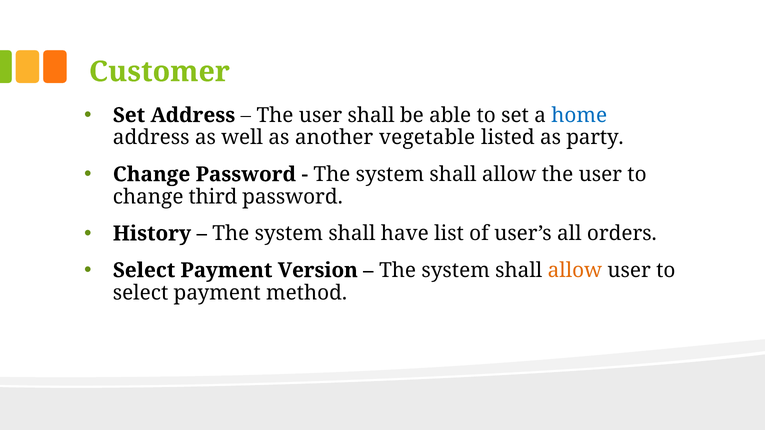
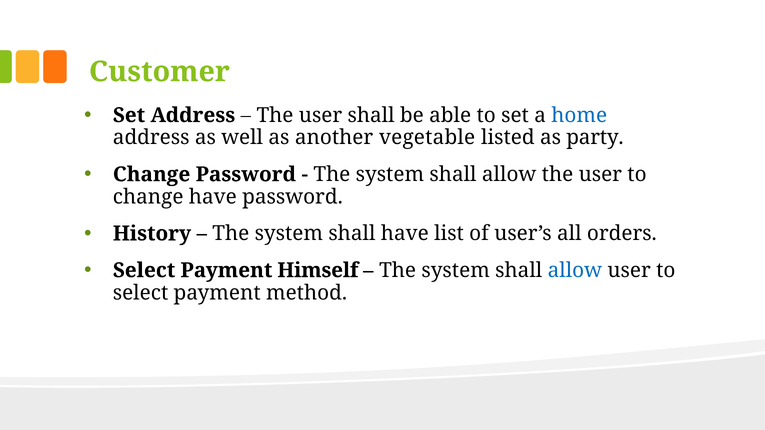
change third: third -> have
Version: Version -> Himself
allow at (575, 271) colour: orange -> blue
